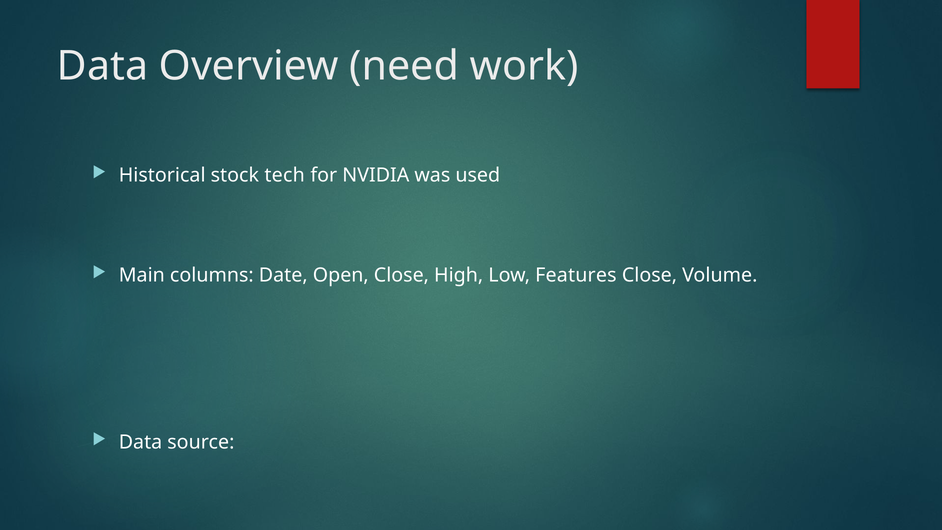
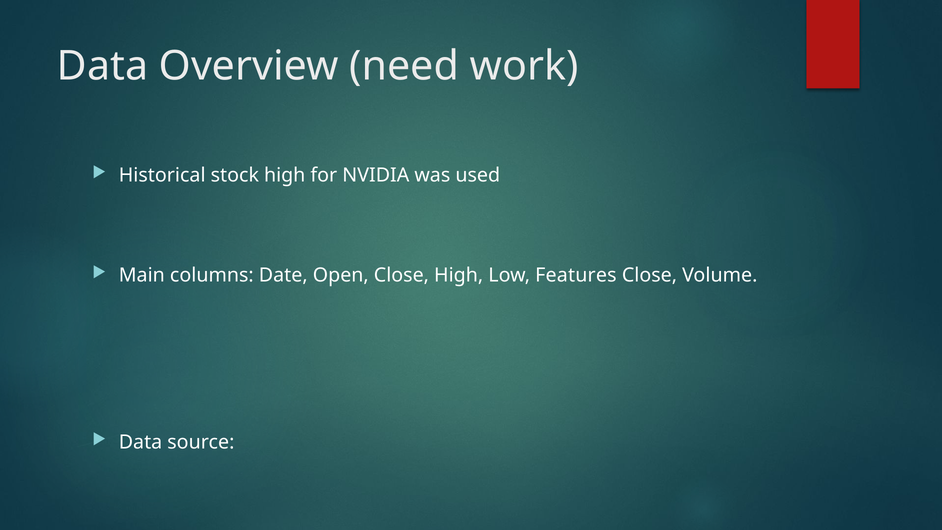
stock tech: tech -> high
